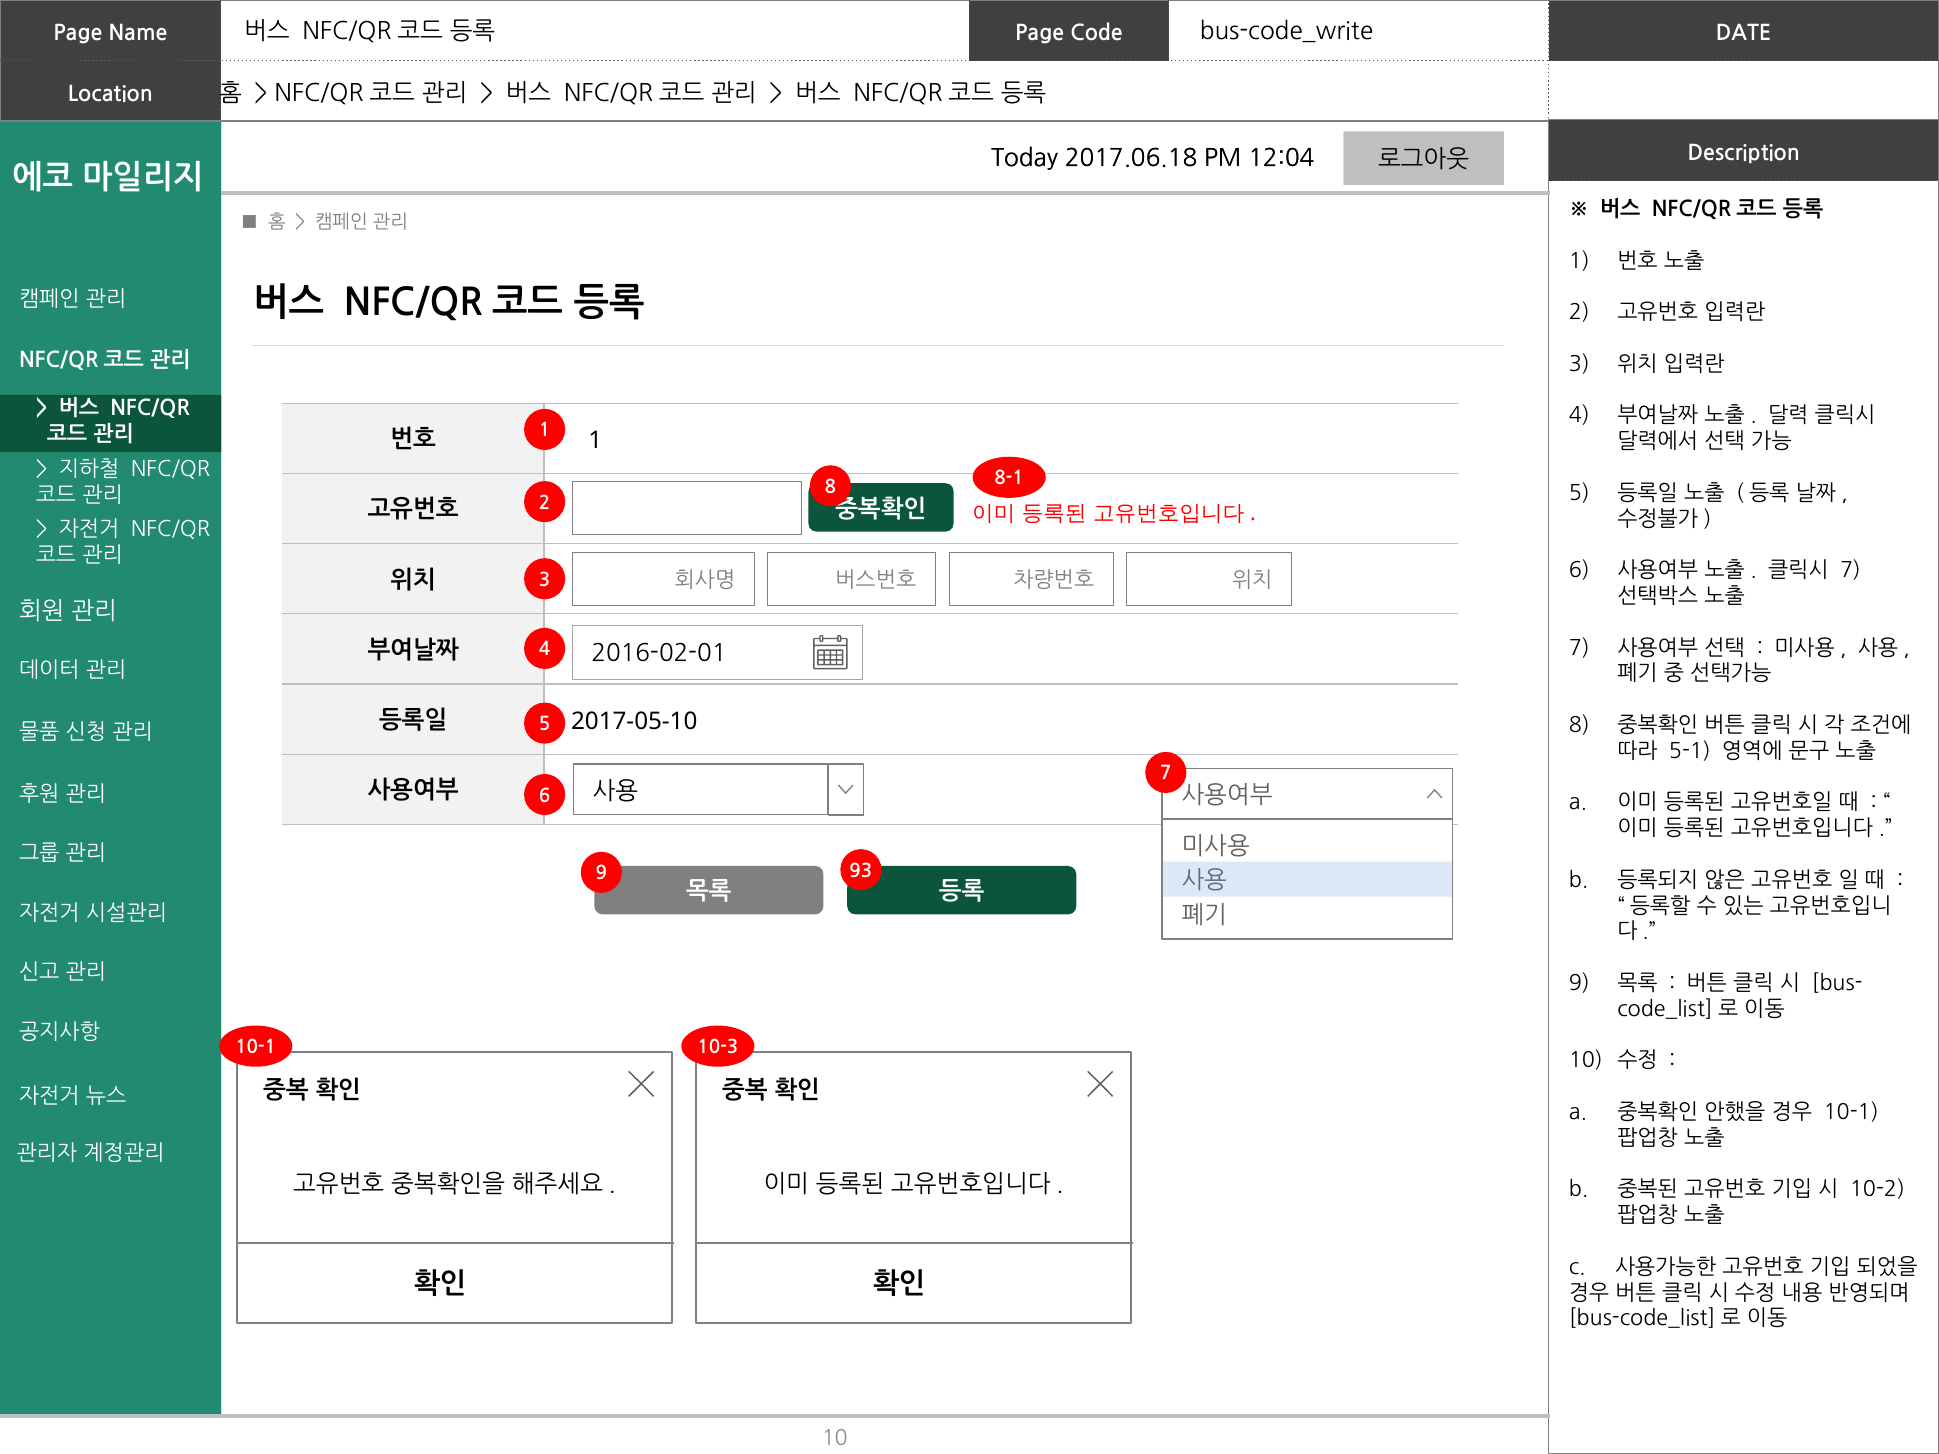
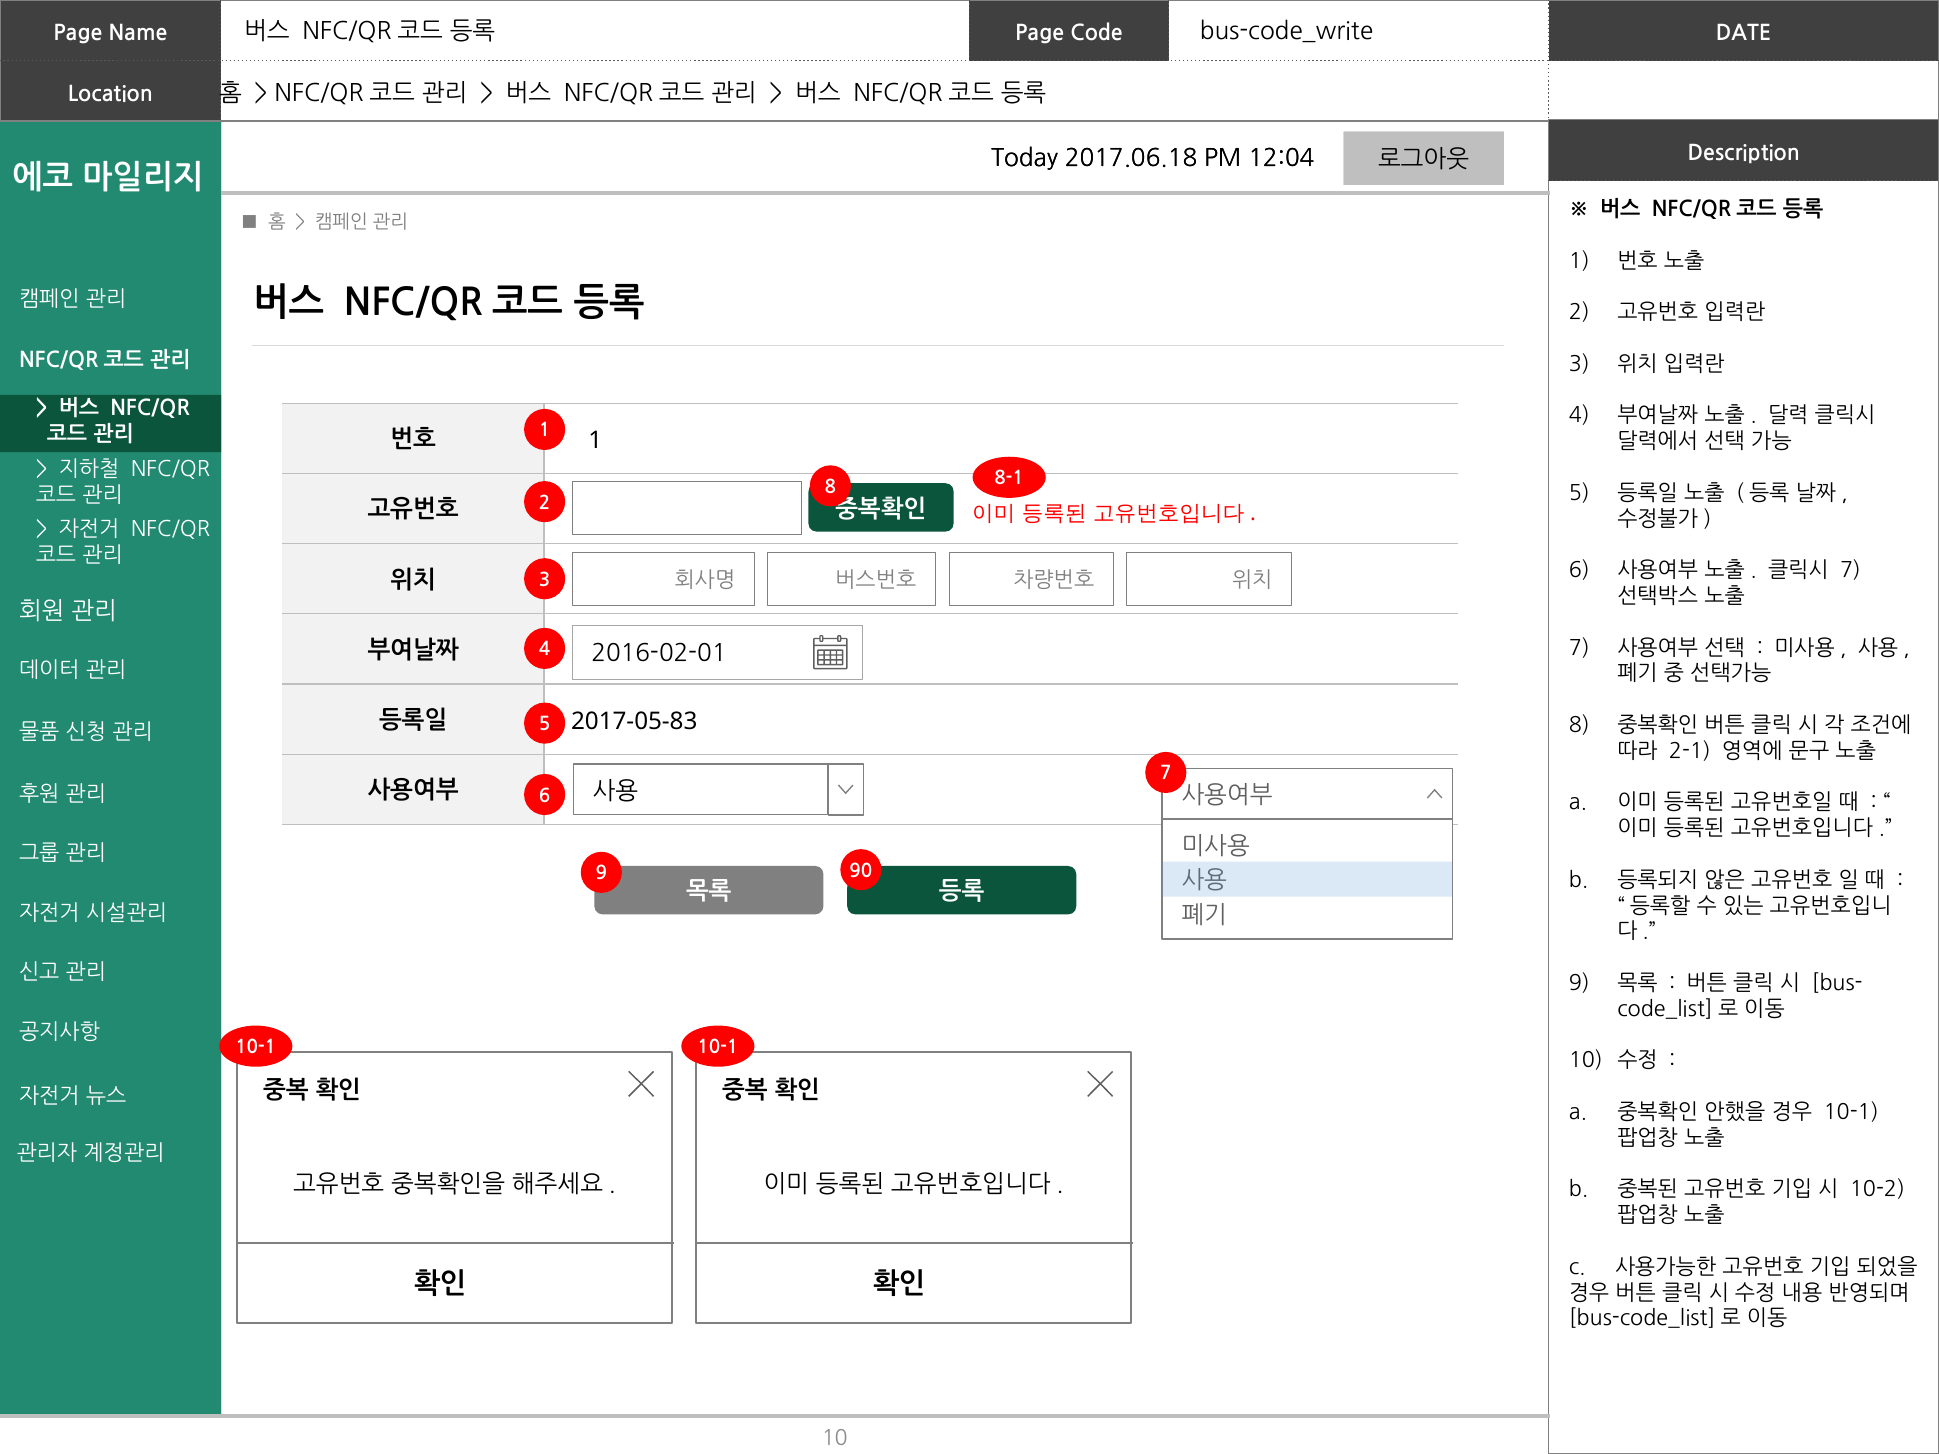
2017-05-10: 2017-05-10 -> 2017-05-83
5-1: 5-1 -> 2-1
93: 93 -> 90
10-1 10-3: 10-3 -> 10-1
